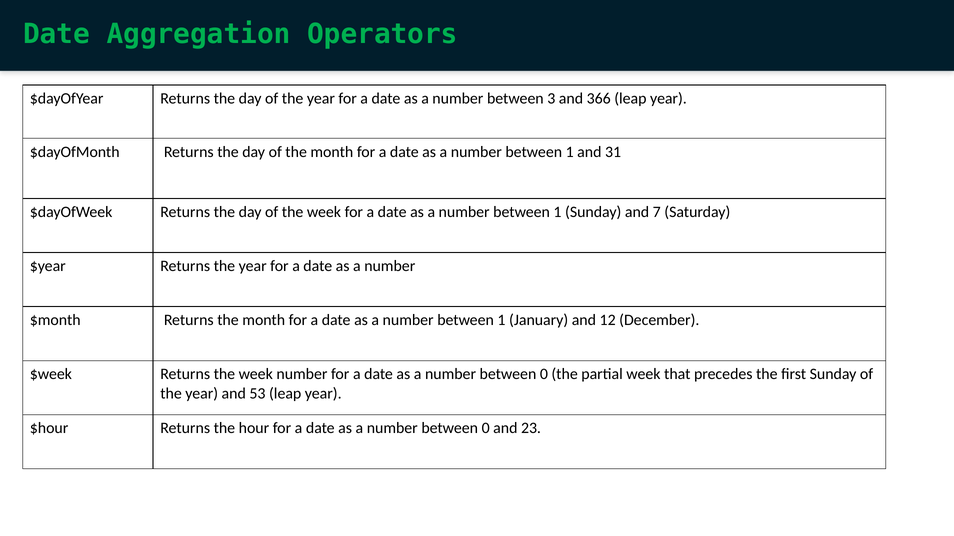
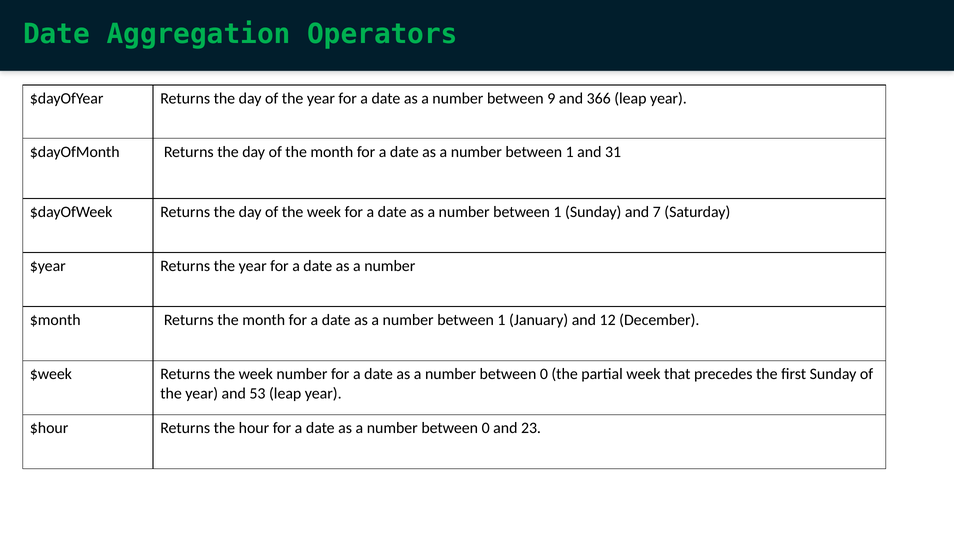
3: 3 -> 9
